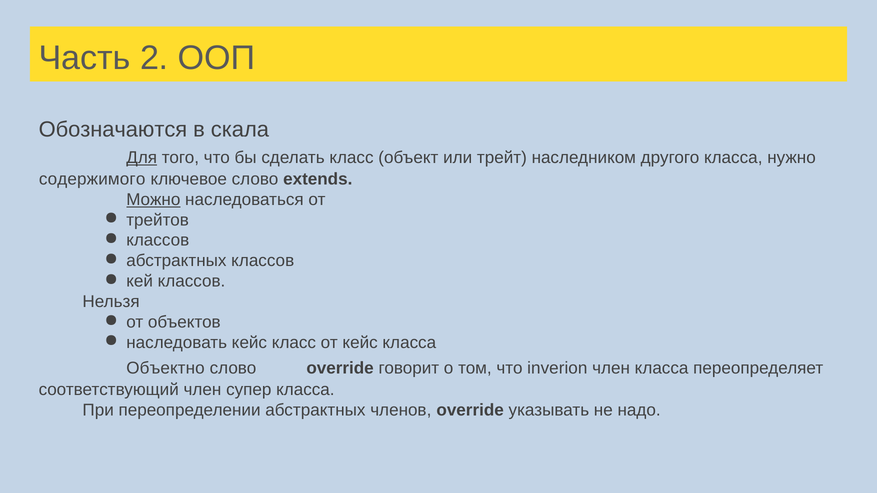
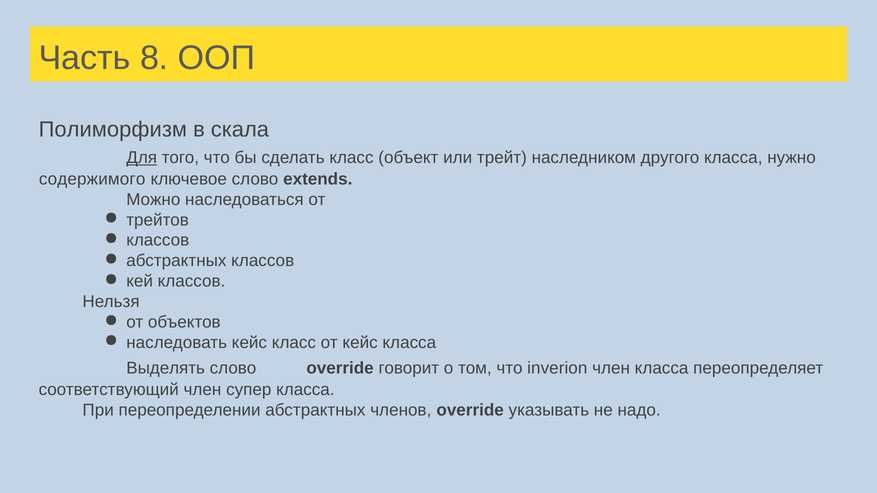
2: 2 -> 8
Обозначаются: Обозначаются -> Полиморфизм
Можно underline: present -> none
Объектно: Объектно -> Выделять
